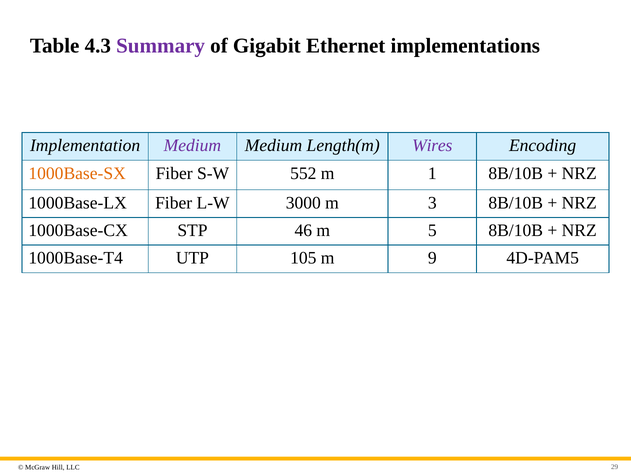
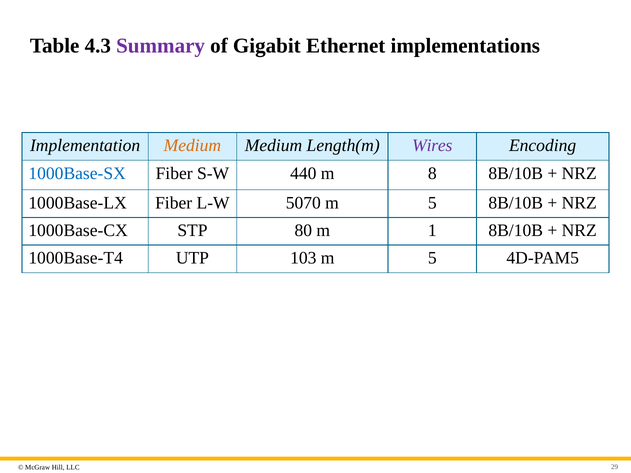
Medium at (192, 146) colour: purple -> orange
1000Base-SX colour: orange -> blue
552: 552 -> 440
1: 1 -> 8
3000: 3000 -> 5070
3 at (432, 203): 3 -> 5
46: 46 -> 80
5: 5 -> 1
105: 105 -> 103
9 at (432, 258): 9 -> 5
